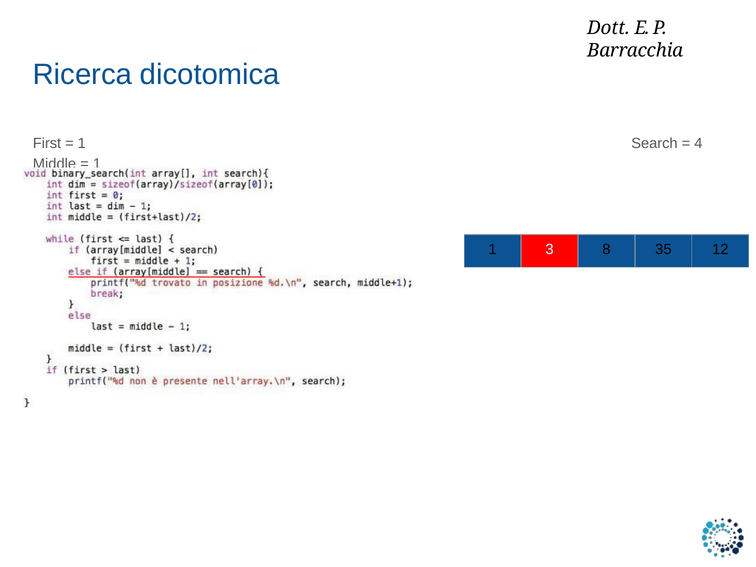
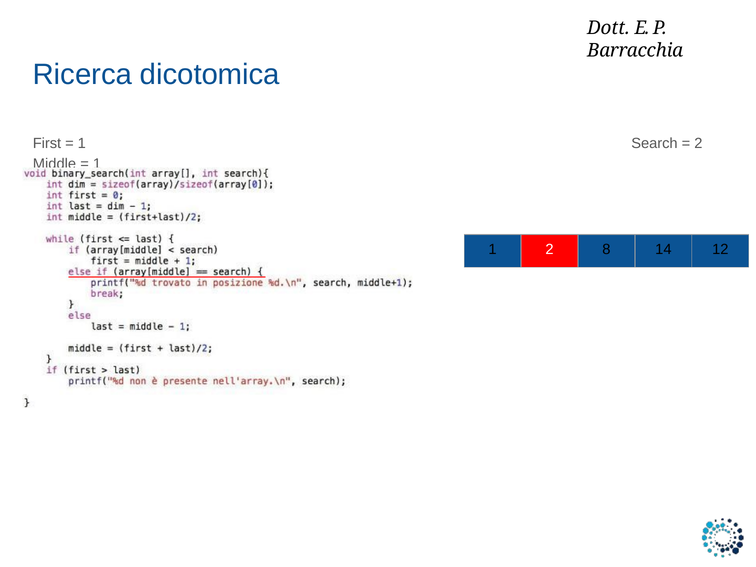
4 at (698, 143): 4 -> 2
1 3: 3 -> 2
35: 35 -> 14
